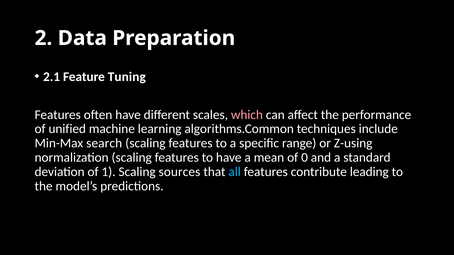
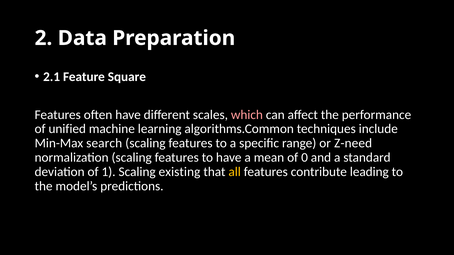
Tuning: Tuning -> Square
Z-using: Z-using -> Z-need
sources: sources -> existing
all colour: light blue -> yellow
